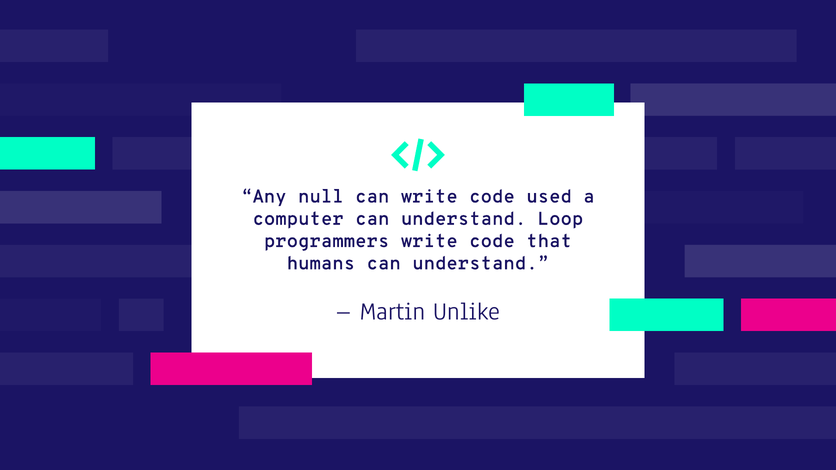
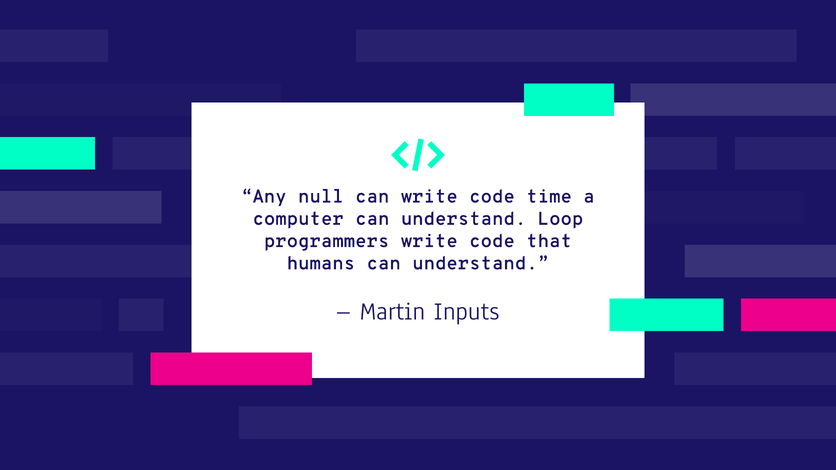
used: used -> time
Unlike: Unlike -> Inputs
